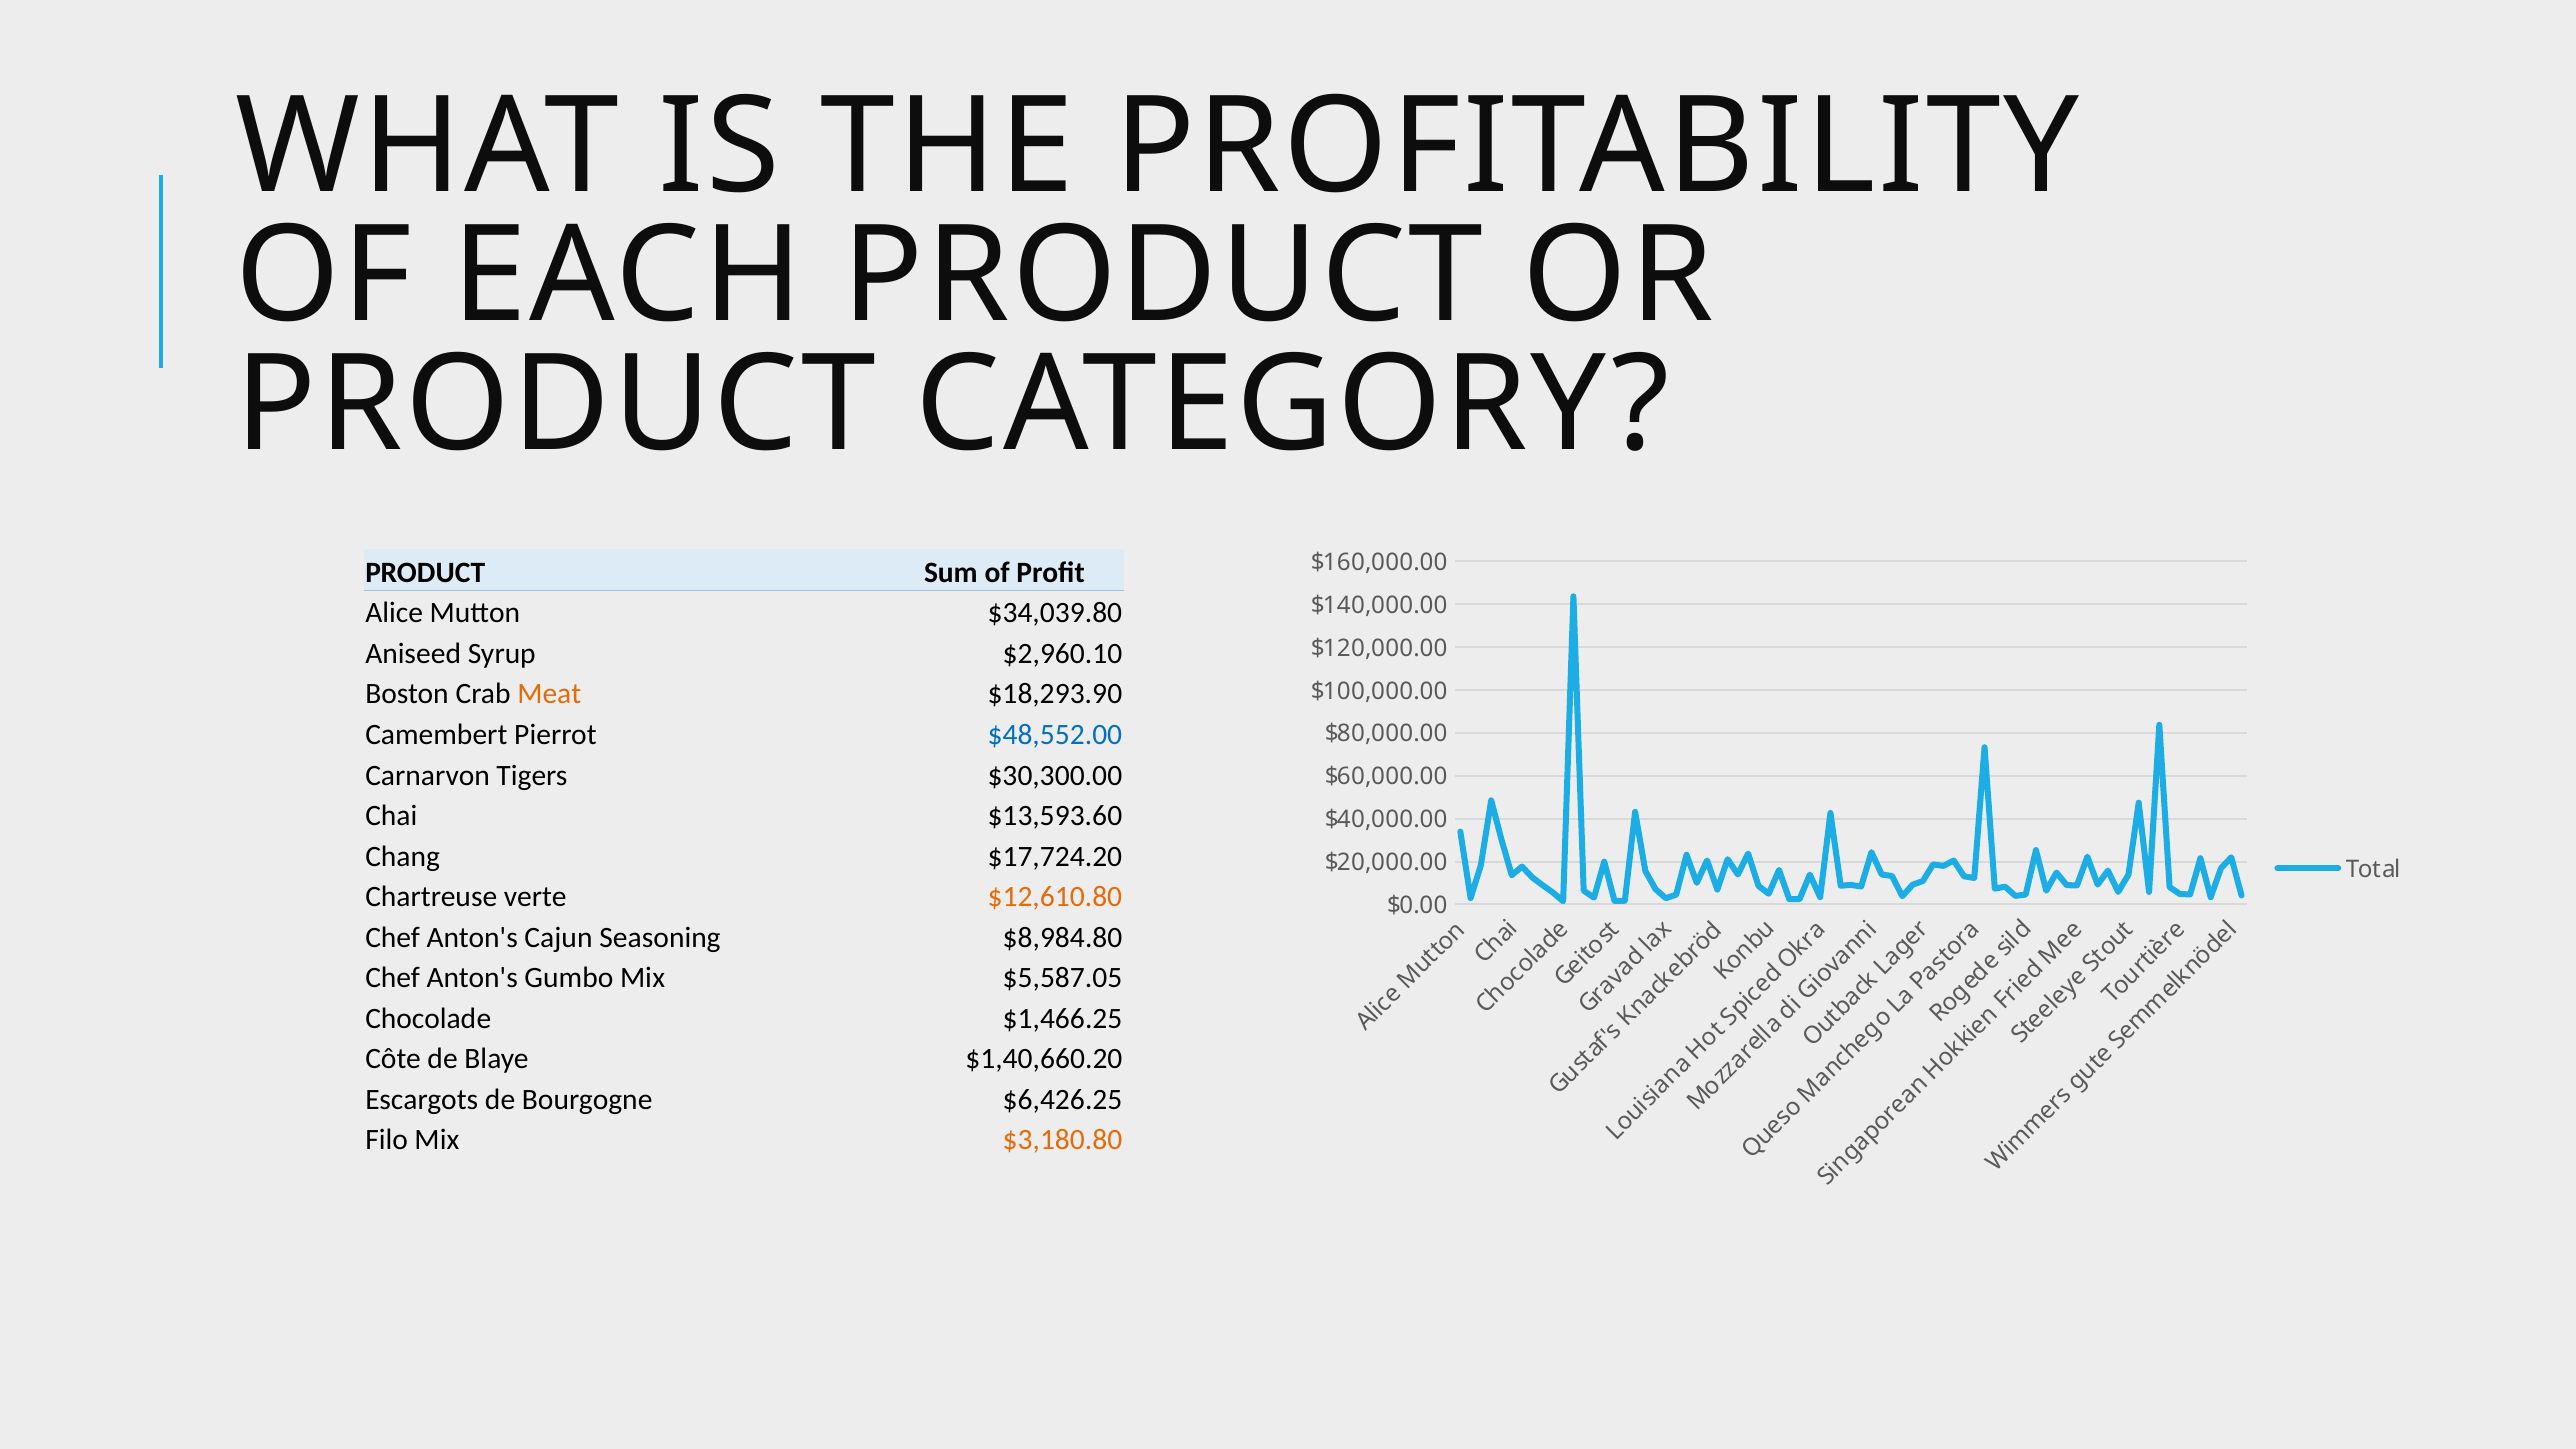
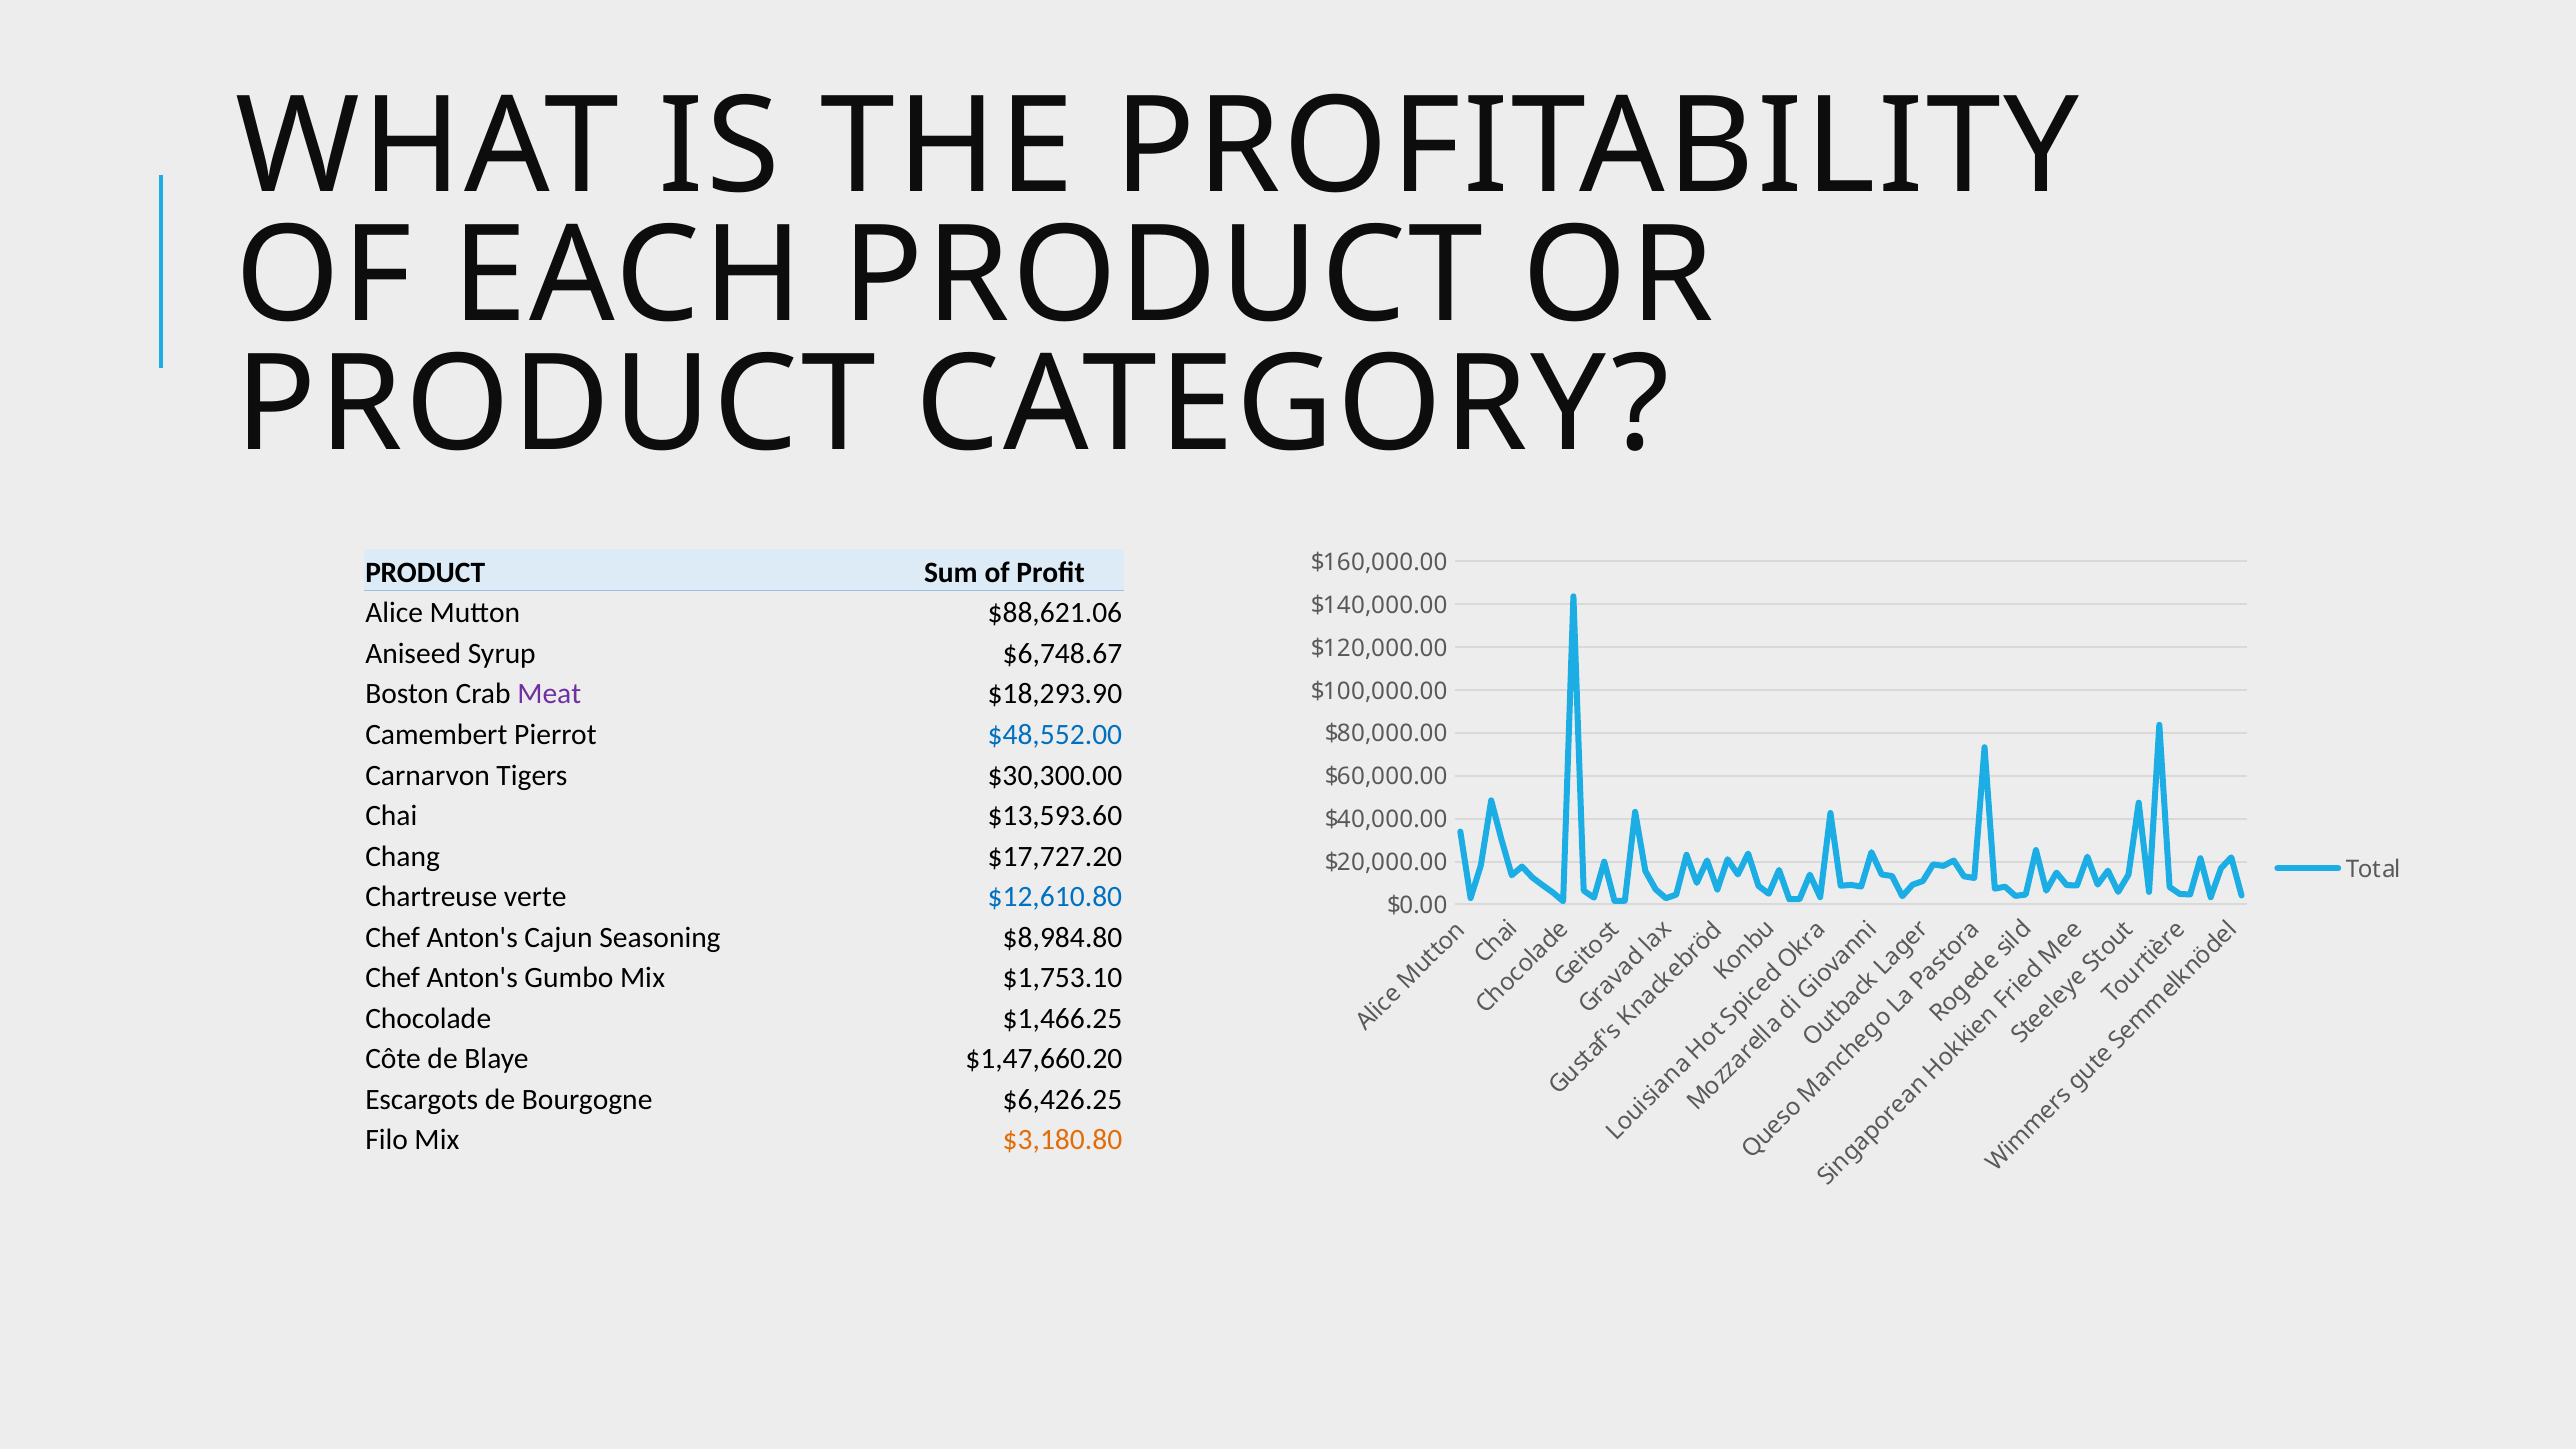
$34,039.80: $34,039.80 -> $88,621.06
$2,960.10: $2,960.10 -> $6,748.67
Meat colour: orange -> purple
$17,724.20: $17,724.20 -> $17,727.20
$12,610.80 colour: orange -> blue
$5,587.05: $5,587.05 -> $1,753.10
$1,40,660.20: $1,40,660.20 -> $1,47,660.20
